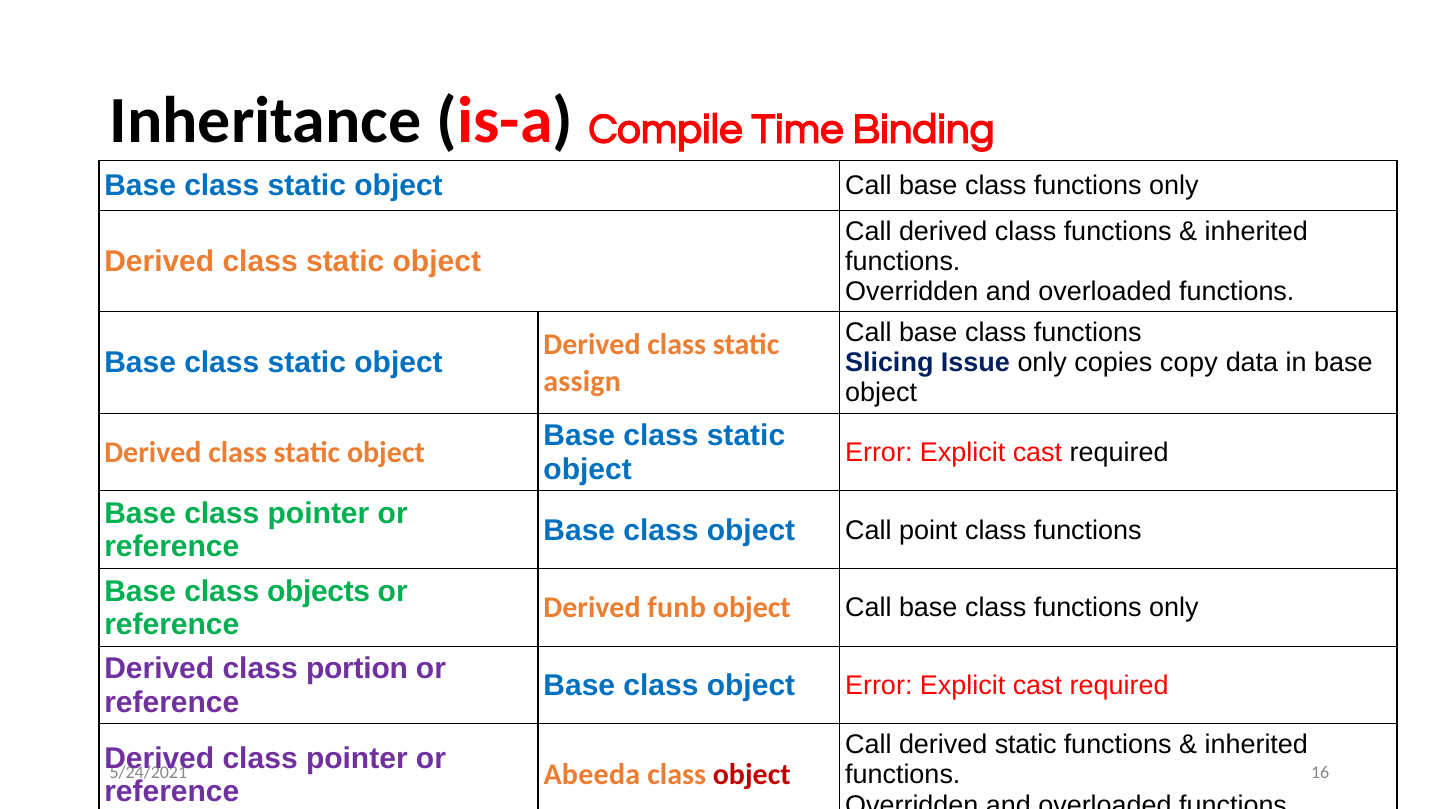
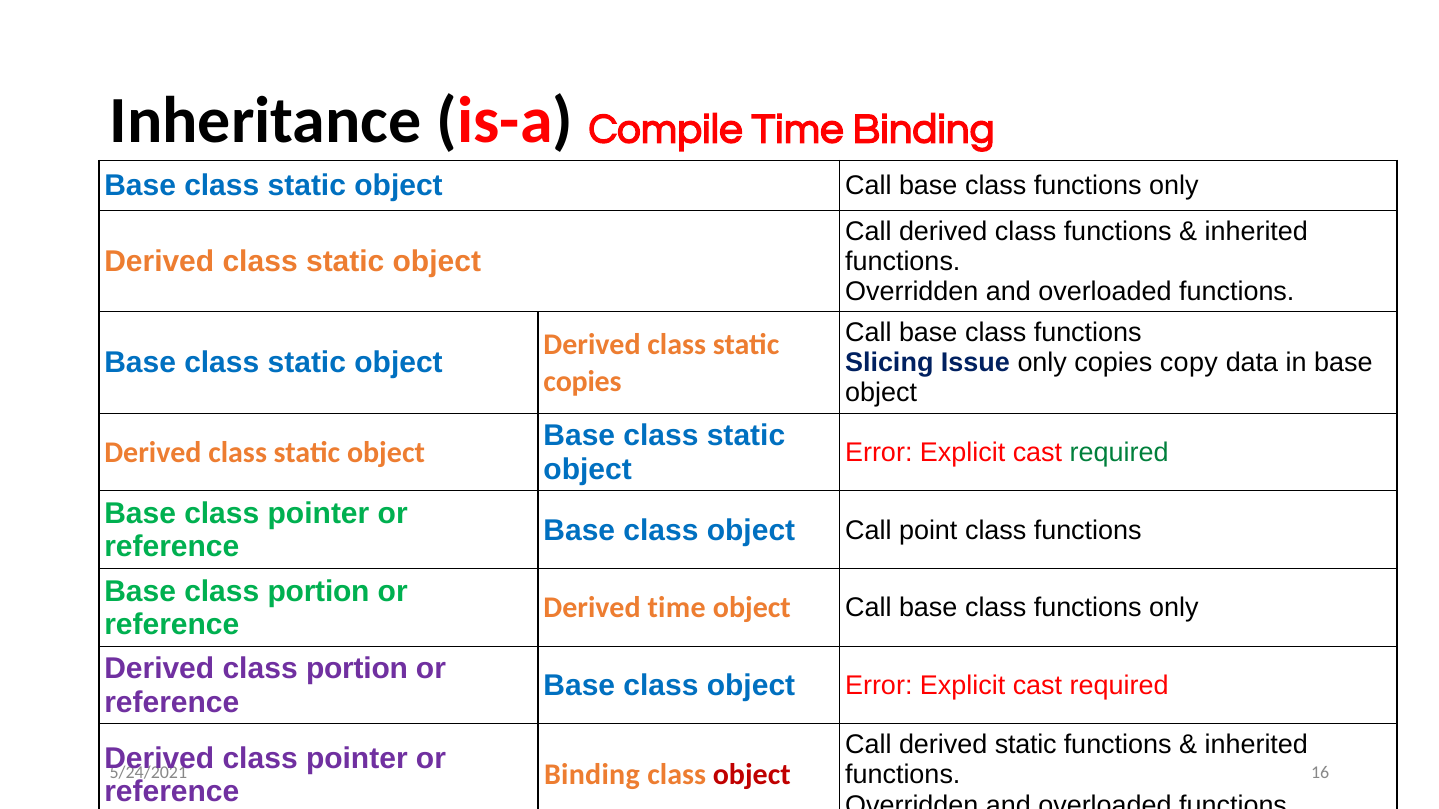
assign at (582, 381): assign -> copies
required at (1119, 453) colour: black -> green
Base class objects: objects -> portion
Derived funb: funb -> time
Abeeda at (592, 775): Abeeda -> Binding
